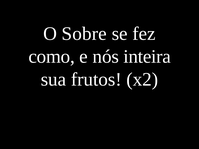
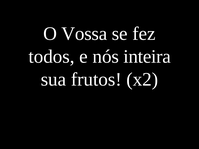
Sobre: Sobre -> Vossa
como: como -> todos
